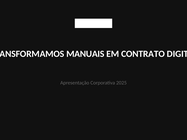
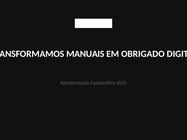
CONTRATO: CONTRATO -> OBRIGADO
